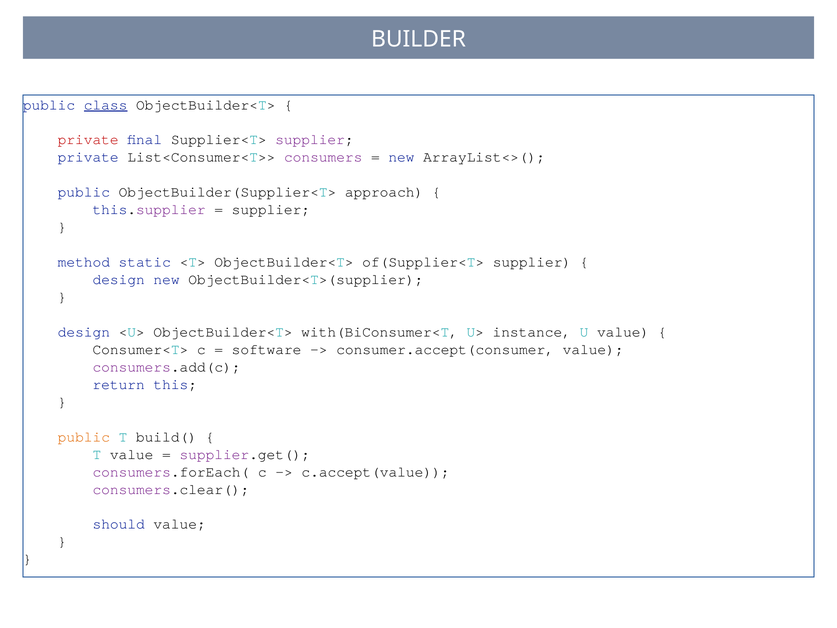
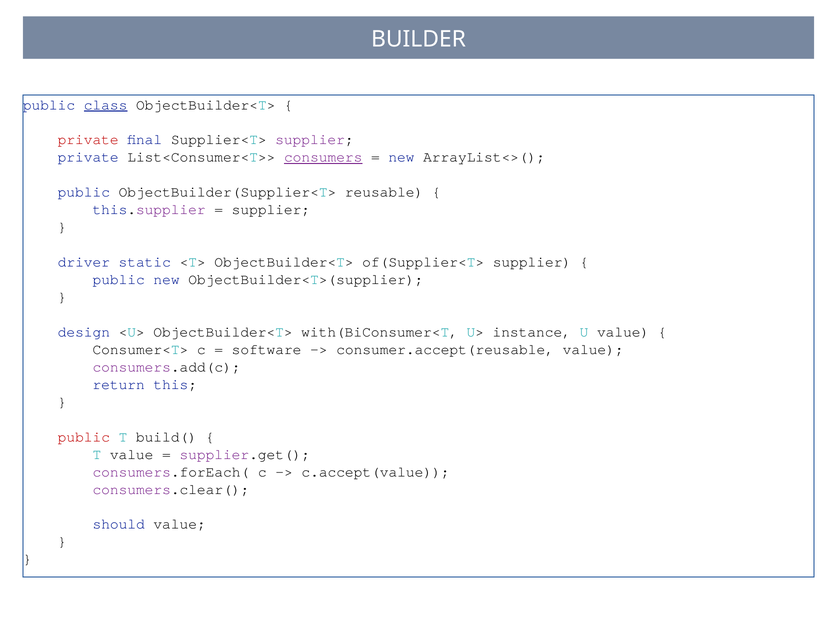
consumers underline: none -> present
approach: approach -> reusable
method: method -> driver
design at (119, 279): design -> public
consumer.accept(consumer: consumer.accept(consumer -> consumer.accept(reusable
public at (84, 437) colour: orange -> red
